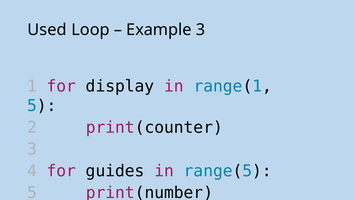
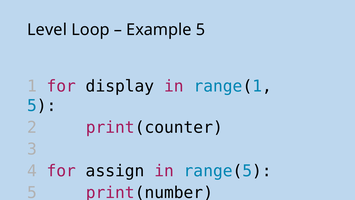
Used: Used -> Level
Example 3: 3 -> 5
guides: guides -> assign
